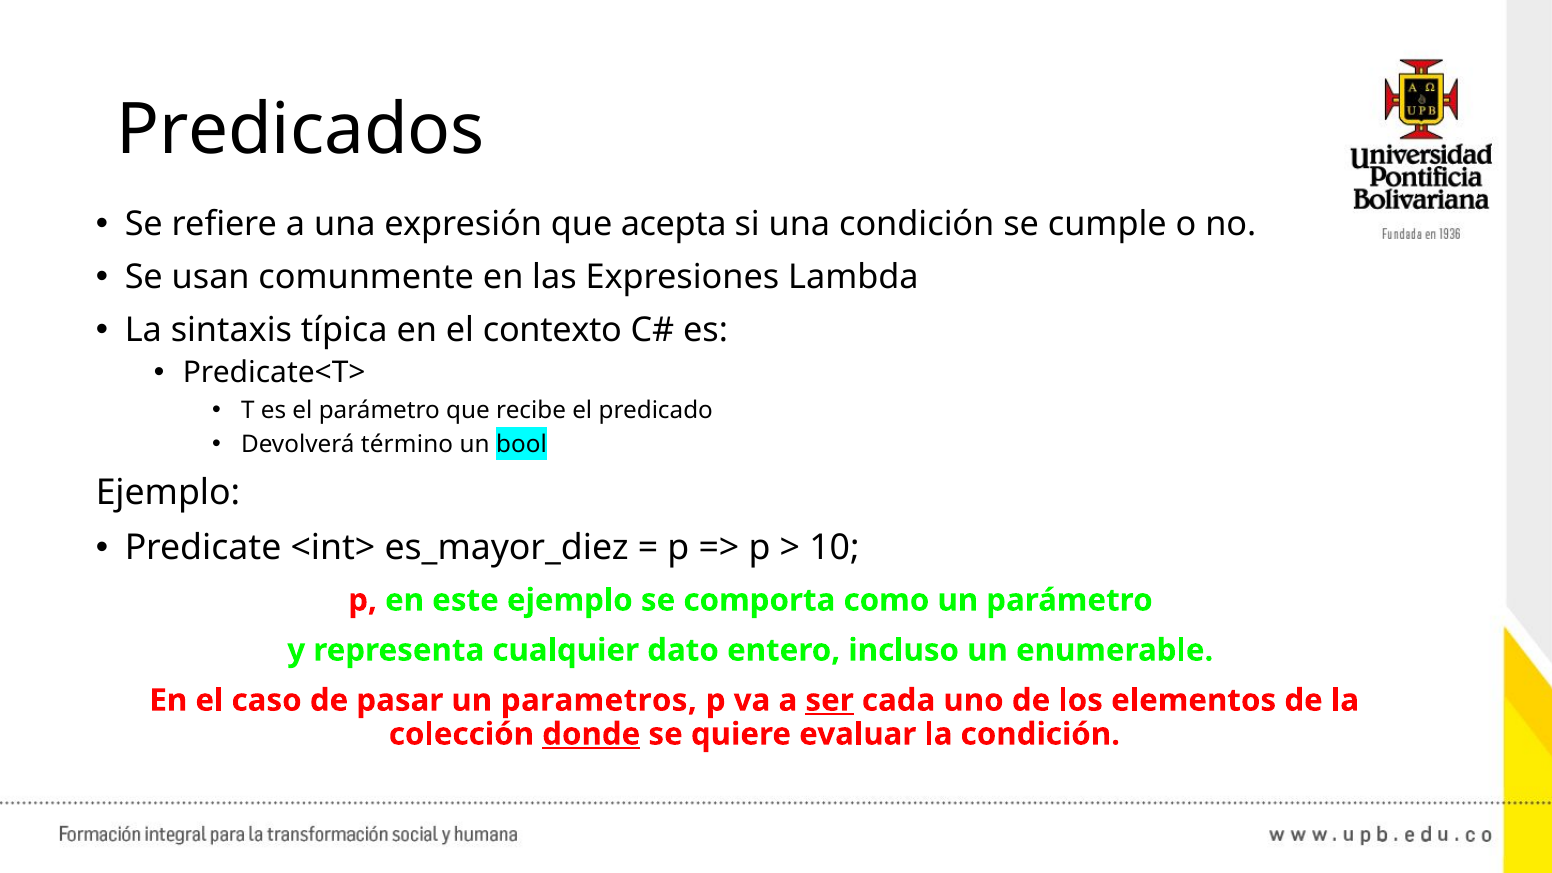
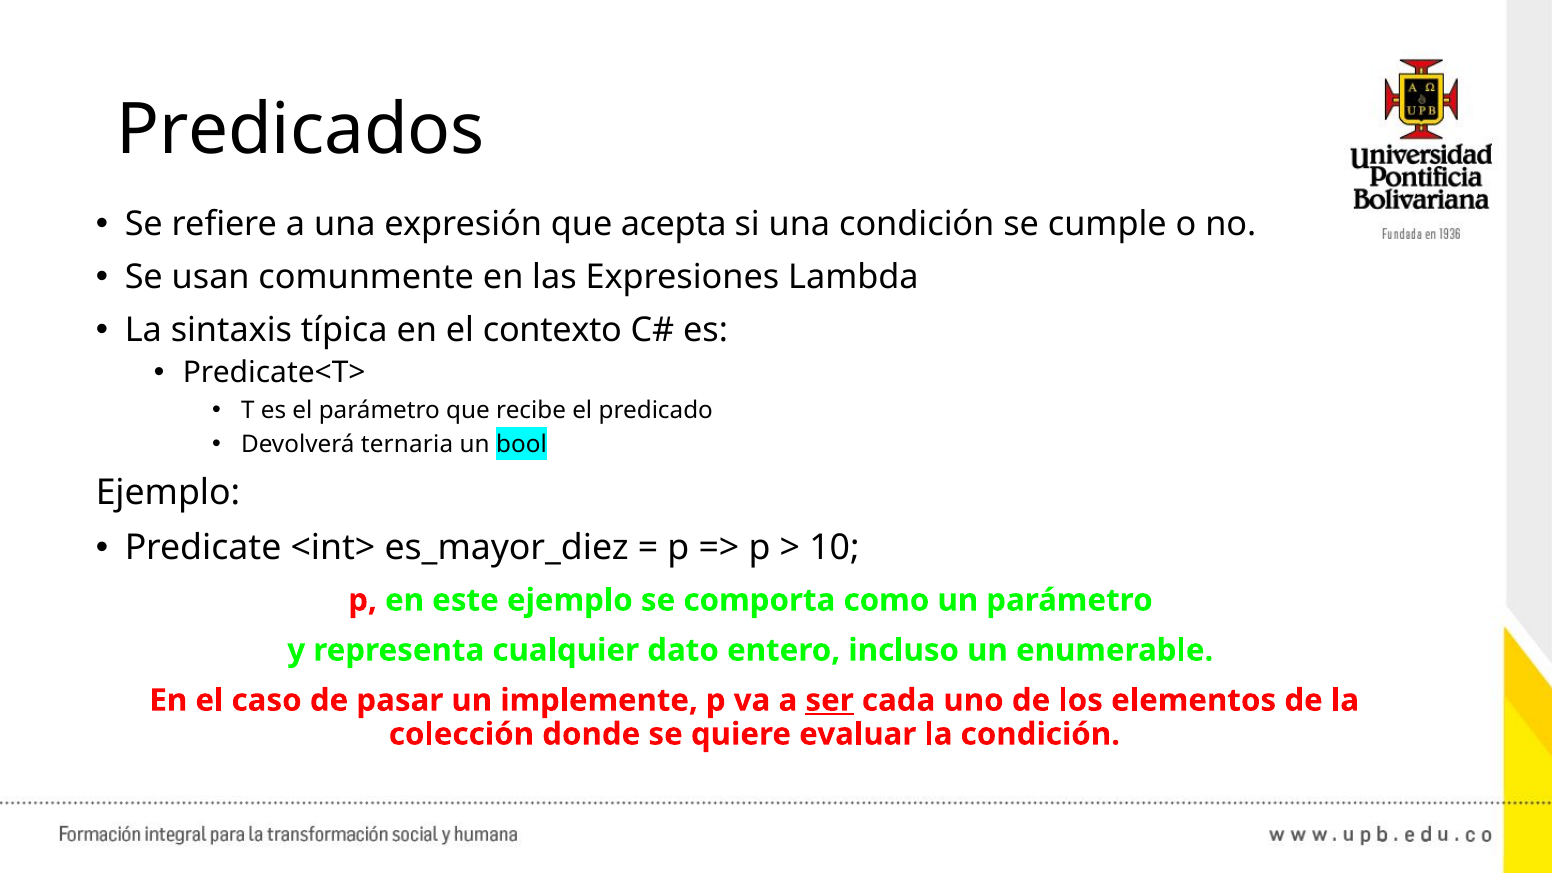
término: término -> ternaria
parametros: parametros -> implemente
donde underline: present -> none
